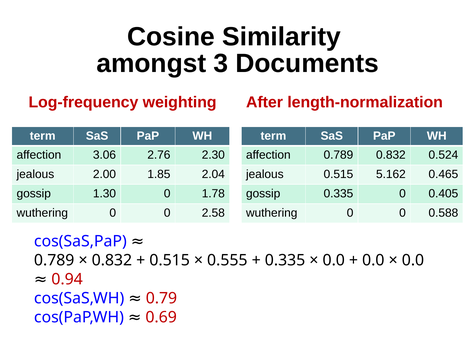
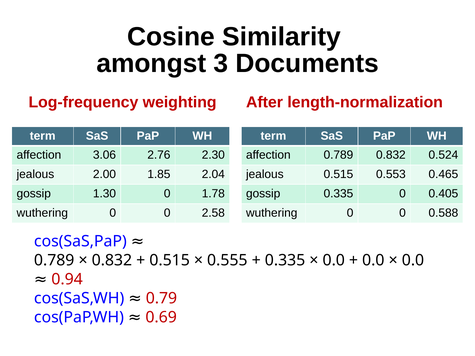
5.162: 5.162 -> 0.553
